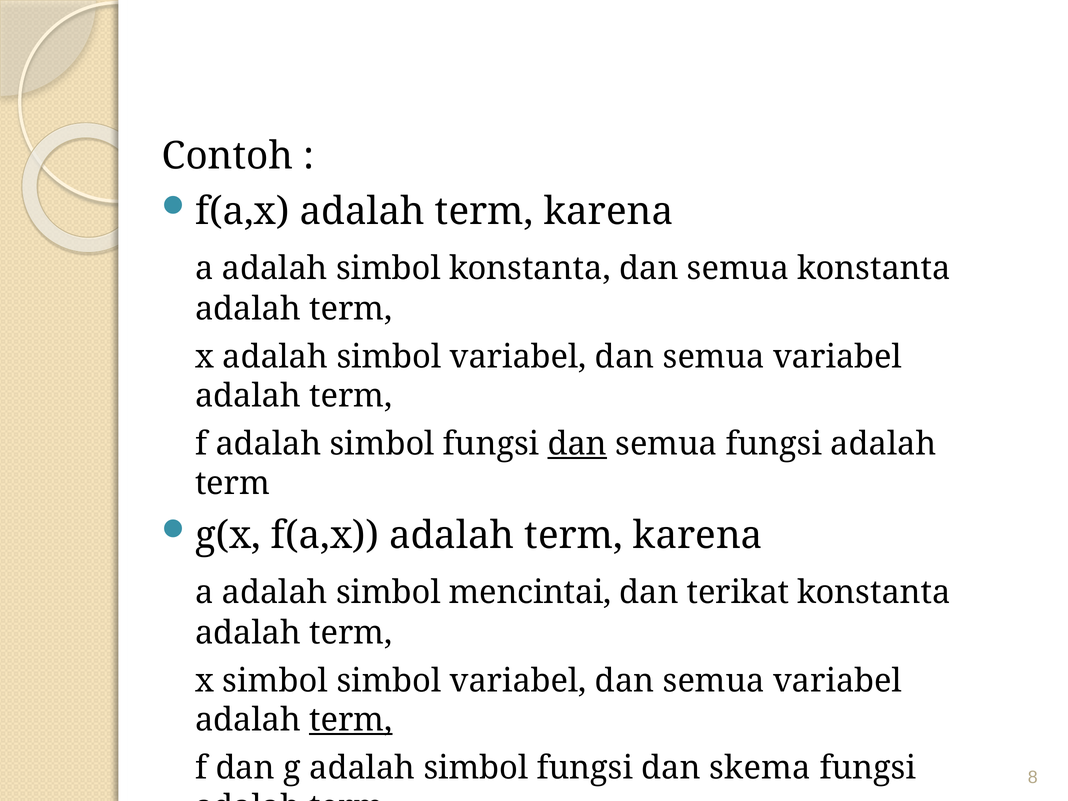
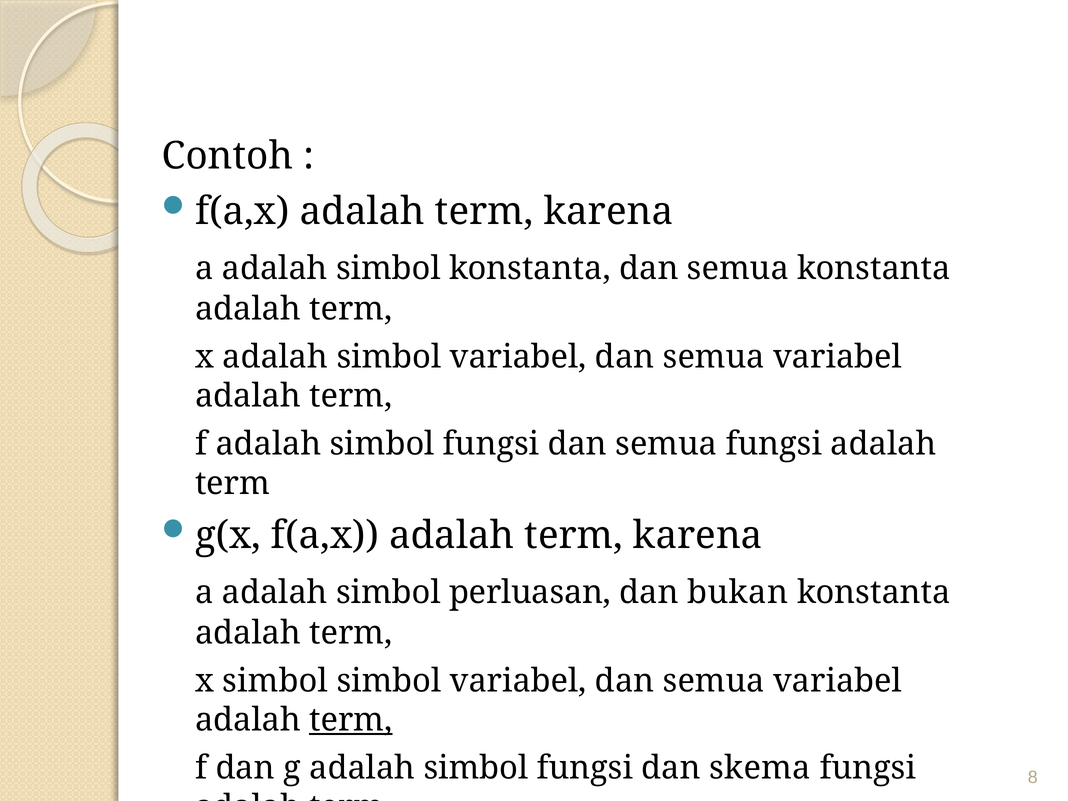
dan at (577, 444) underline: present -> none
mencintai: mencintai -> perluasan
terikat: terikat -> bukan
